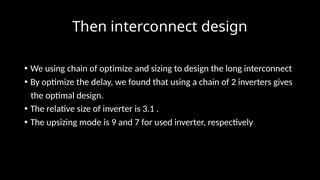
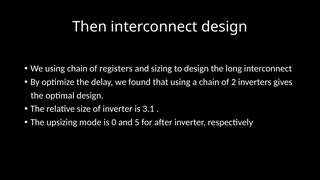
of optimize: optimize -> registers
9: 9 -> 0
7: 7 -> 5
used: used -> after
